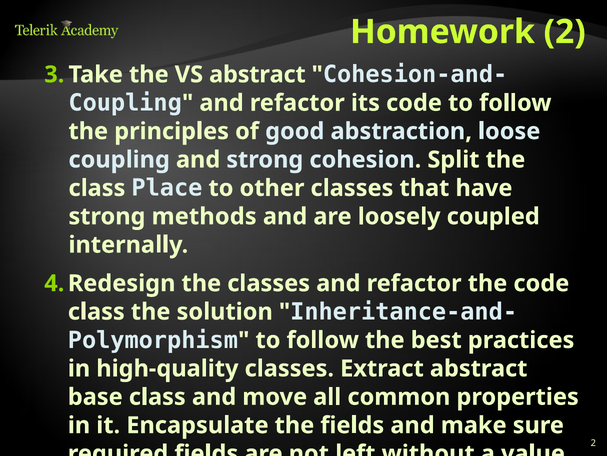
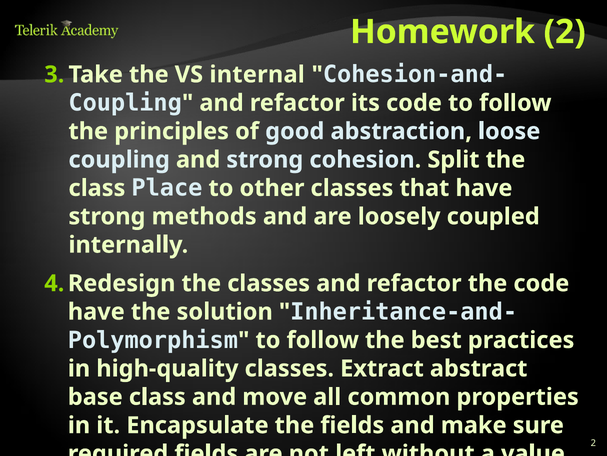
VS abstract: abstract -> internal
class at (96, 311): class -> have
